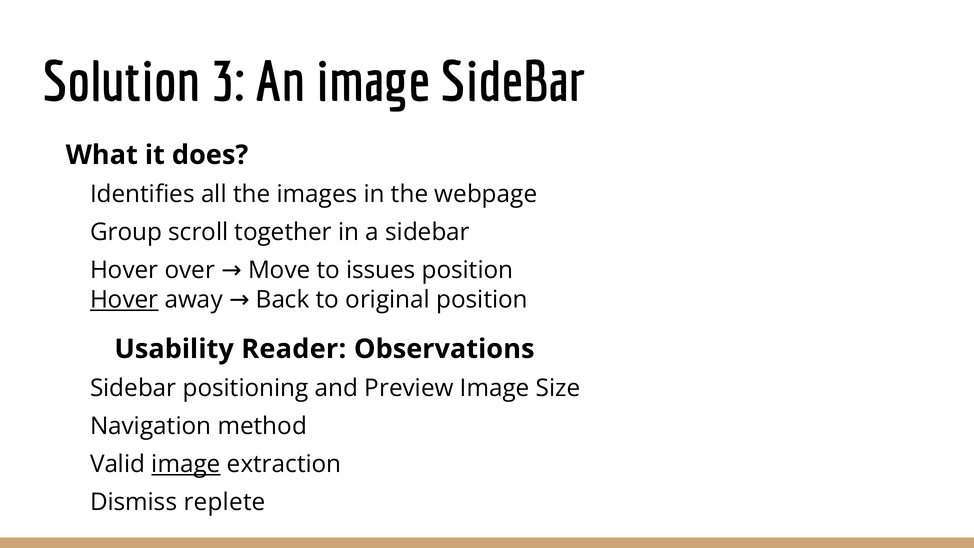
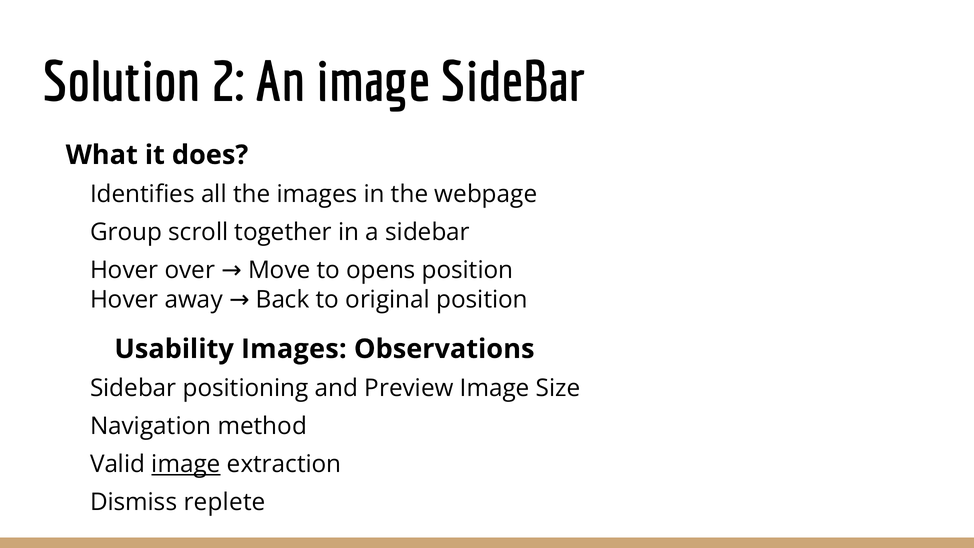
3: 3 -> 2
issues: issues -> opens
Hover at (124, 300) underline: present -> none
Usability Reader: Reader -> Images
